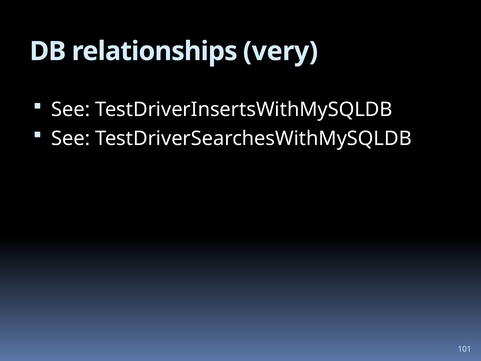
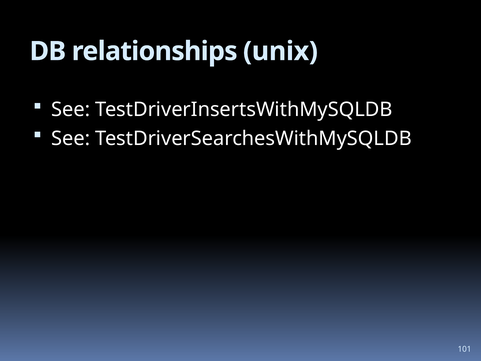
very: very -> unix
